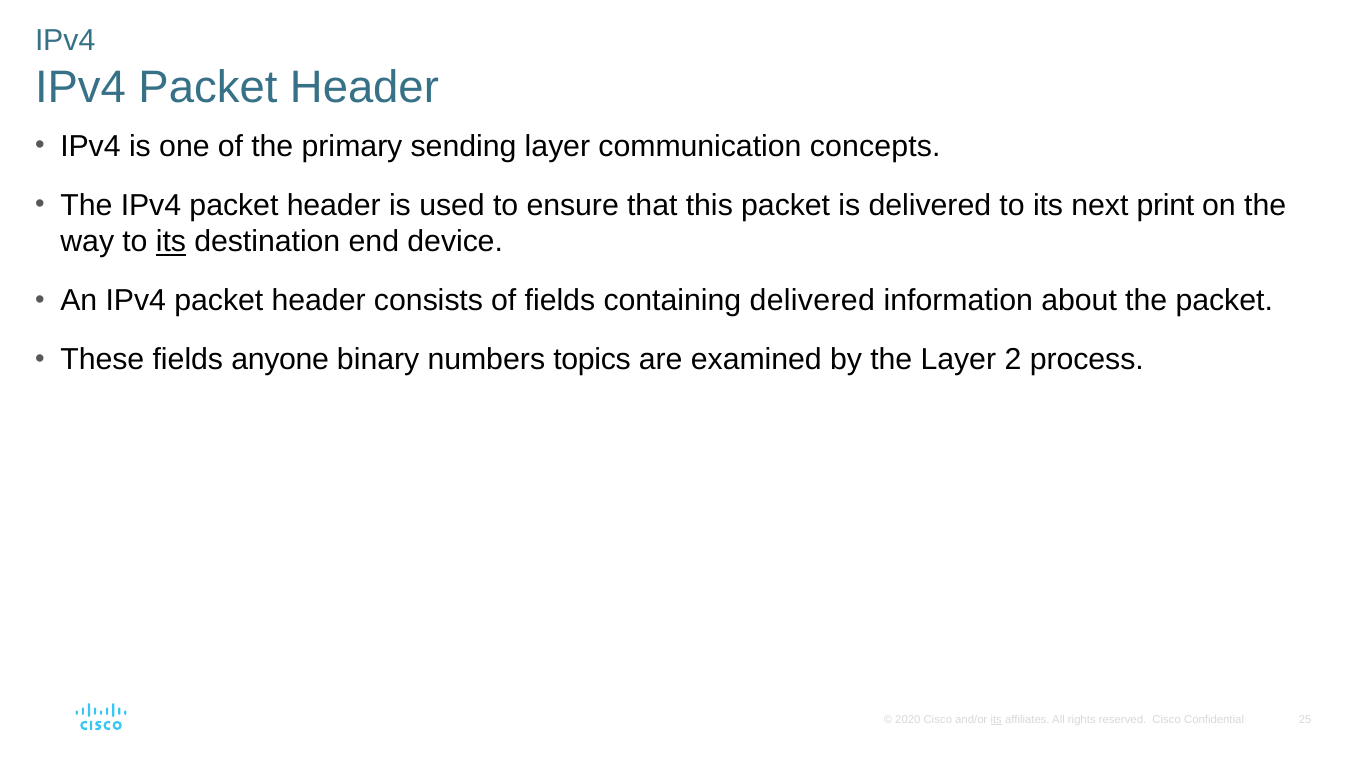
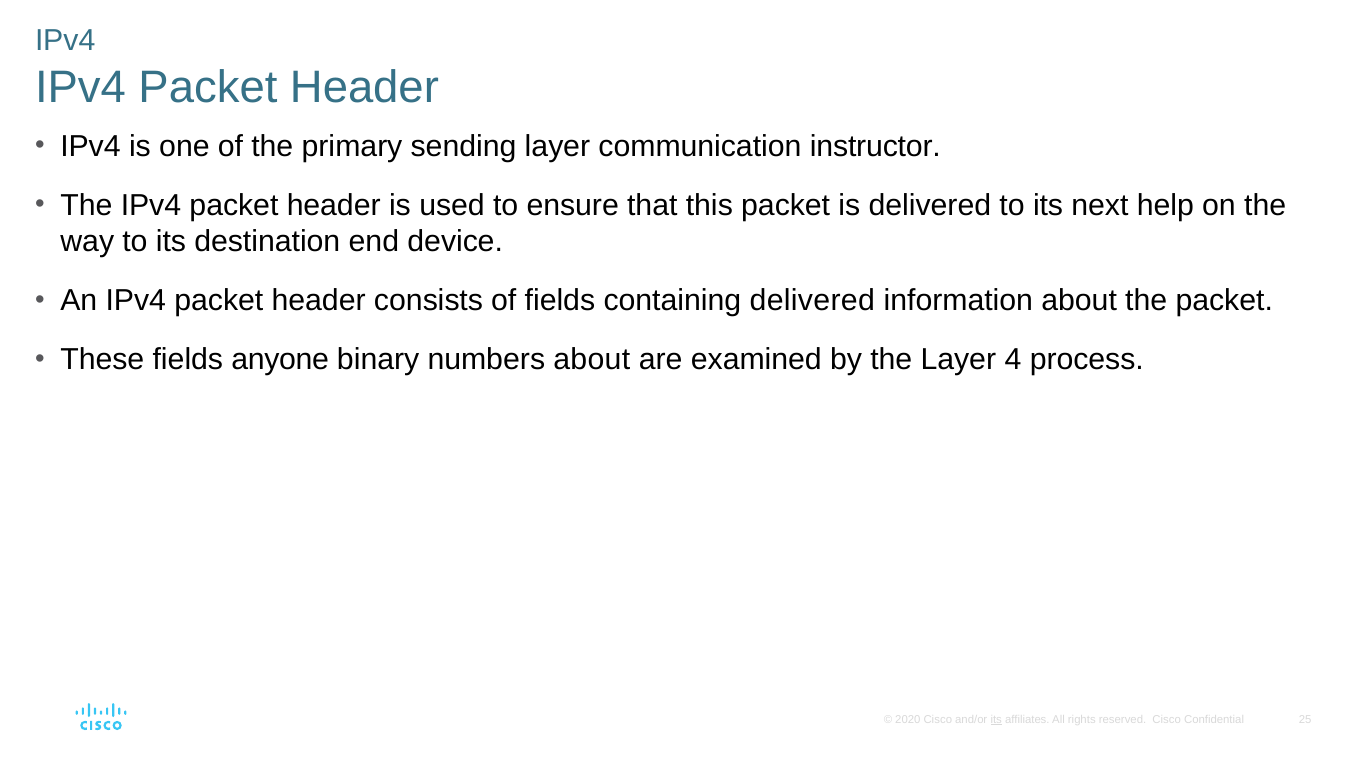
concepts: concepts -> instructor
print: print -> help
its at (171, 242) underline: present -> none
numbers topics: topics -> about
2: 2 -> 4
